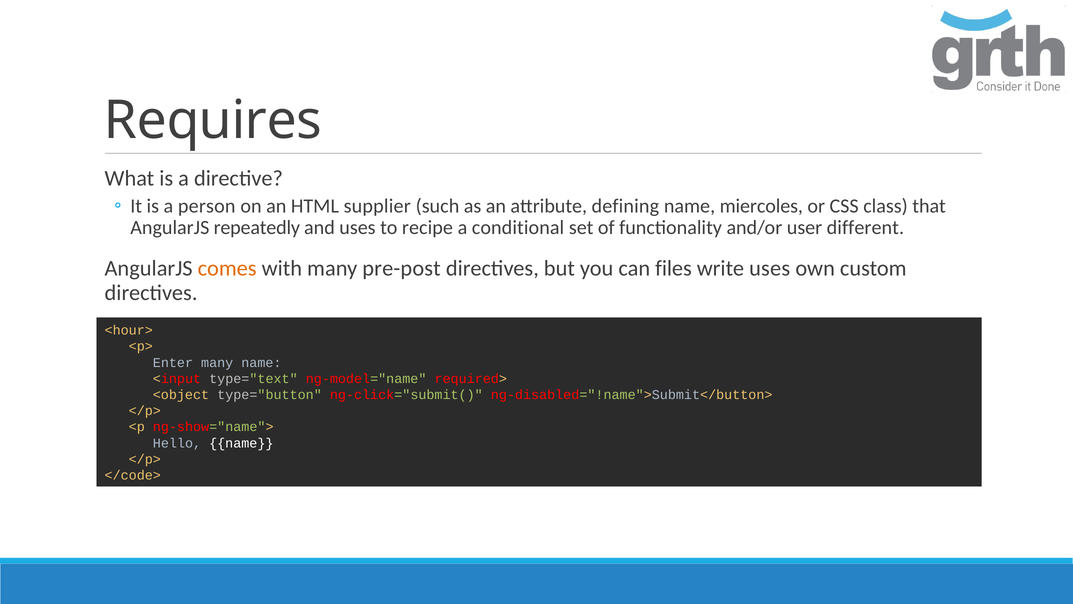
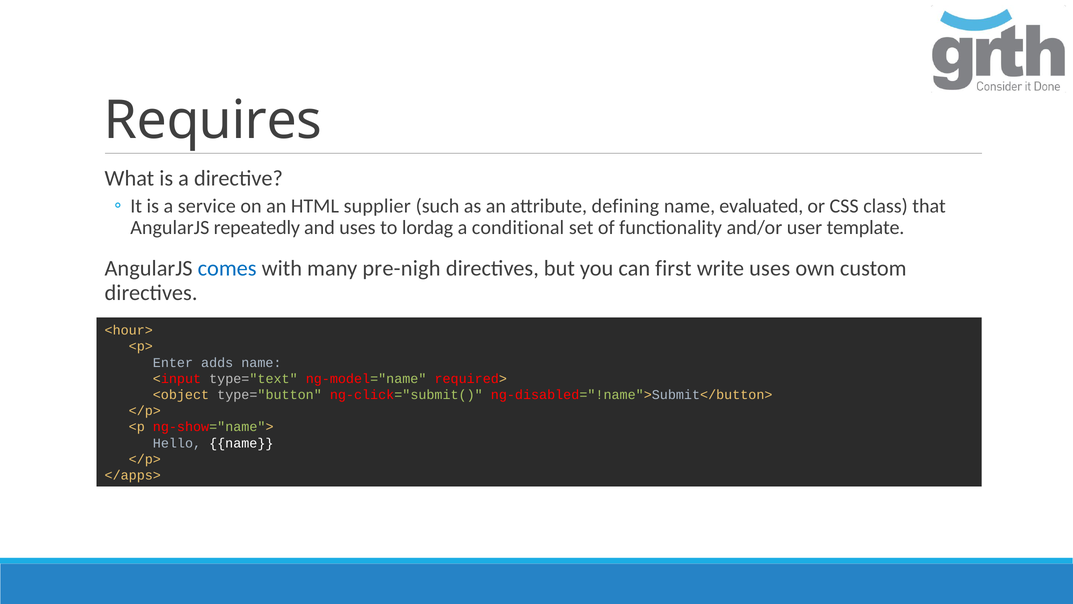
person: person -> service
miercoles: miercoles -> evaluated
recipe: recipe -> lordag
different: different -> template
comes colour: orange -> blue
pre-post: pre-post -> pre-nigh
files: files -> first
Enter many: many -> adds
</code>: </code> -> </apps>
